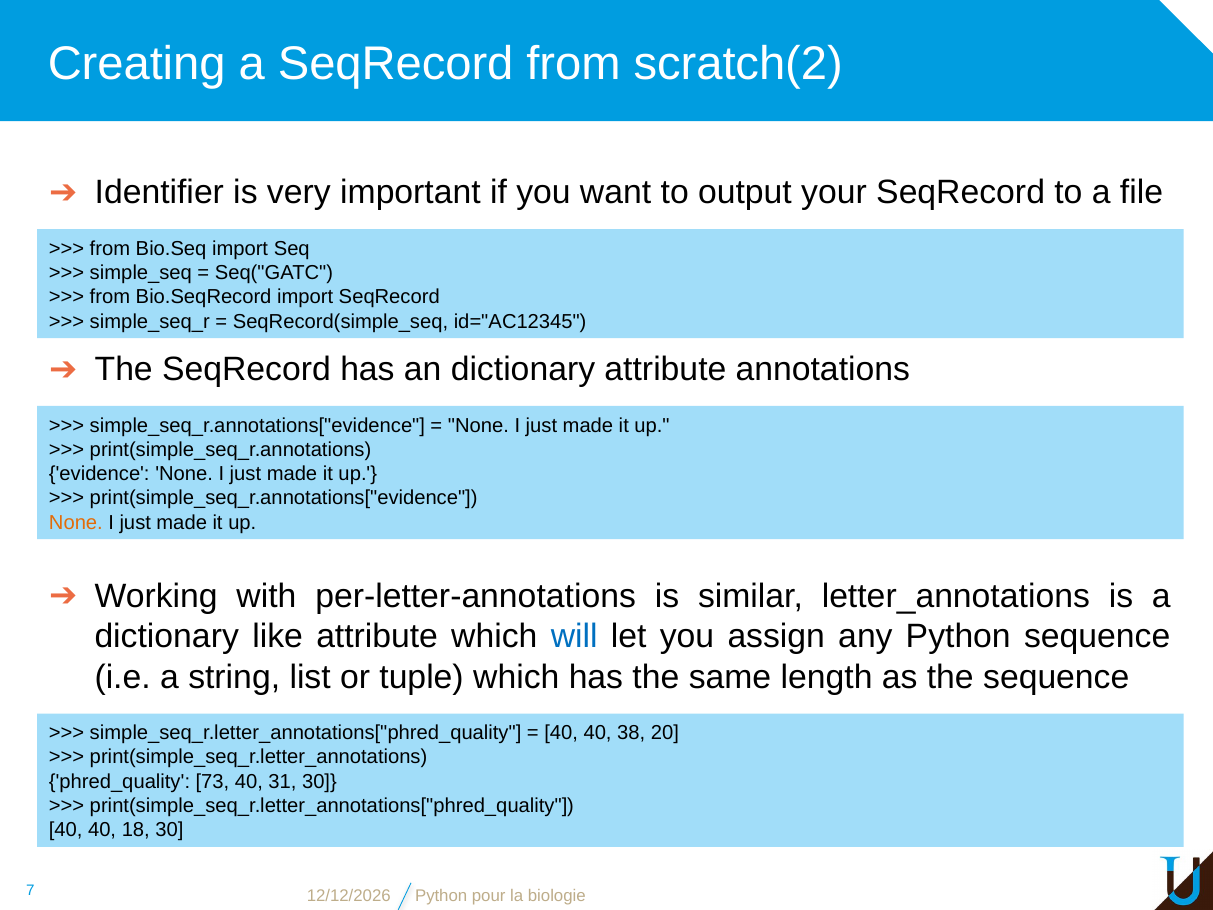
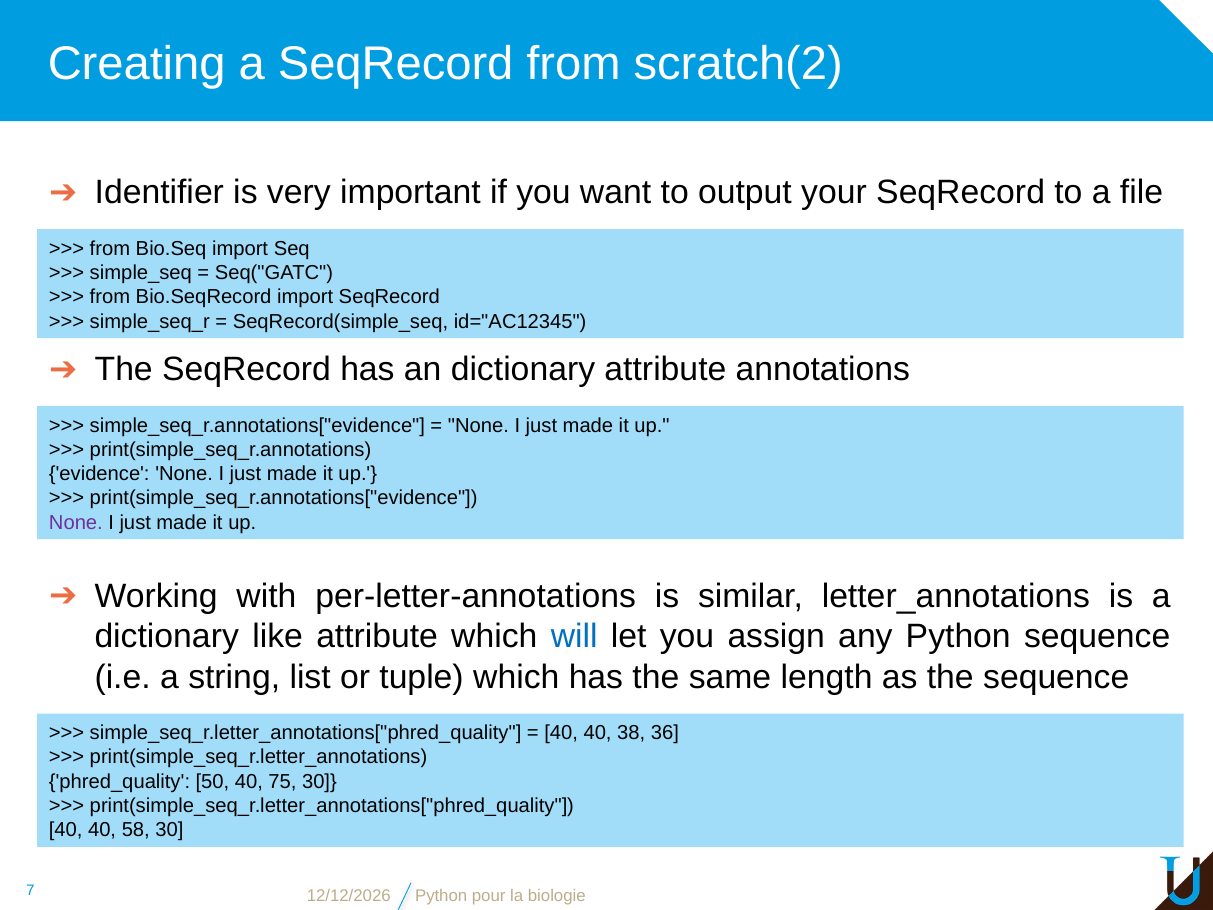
None at (76, 522) colour: orange -> purple
20: 20 -> 36
73: 73 -> 50
31: 31 -> 75
18: 18 -> 58
